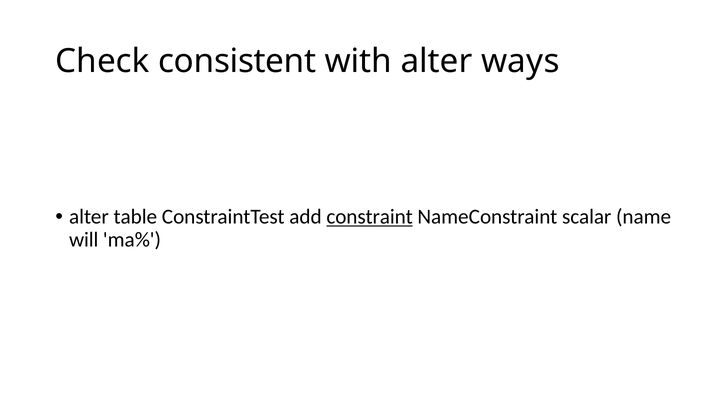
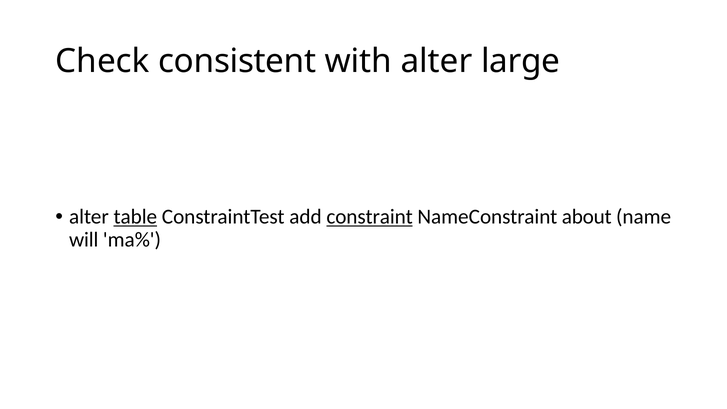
ways: ways -> large
table underline: none -> present
scalar: scalar -> about
